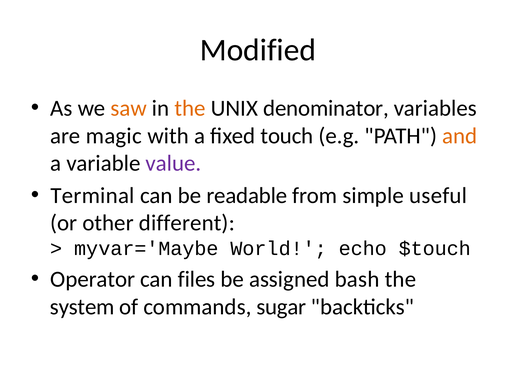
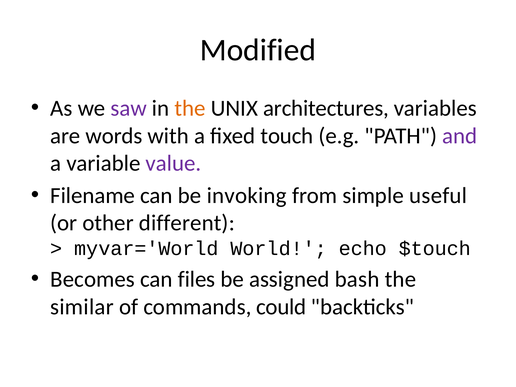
saw colour: orange -> purple
denominator: denominator -> architectures
magic: magic -> words
and colour: orange -> purple
Terminal: Terminal -> Filename
readable: readable -> invoking
myvar='Maybe: myvar='Maybe -> myvar='World
Operator: Operator -> Becomes
system: system -> similar
sugar: sugar -> could
